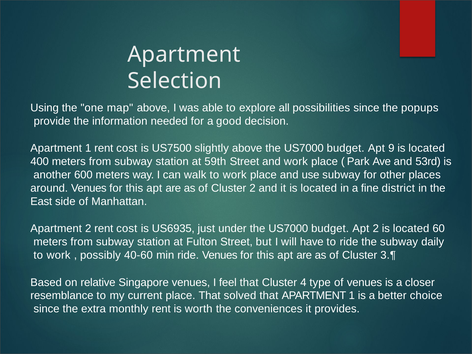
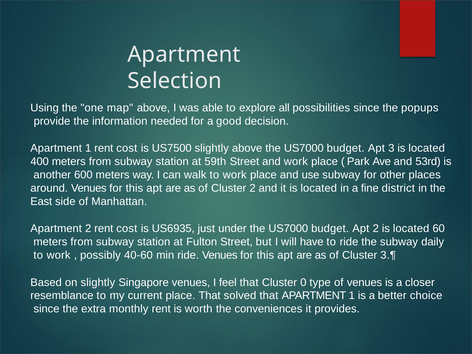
9: 9 -> 3
on relative: relative -> slightly
4: 4 -> 0
